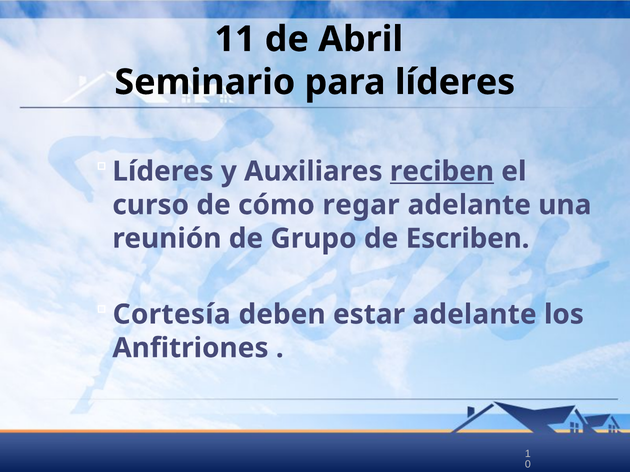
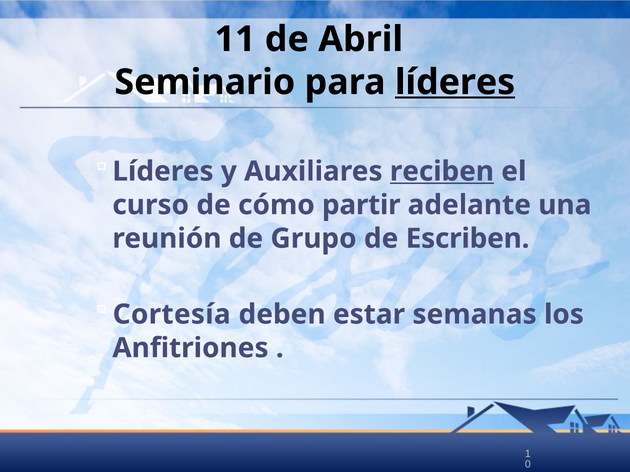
líderes at (455, 82) underline: none -> present
regar: regar -> partir
estar adelante: adelante -> semanas
